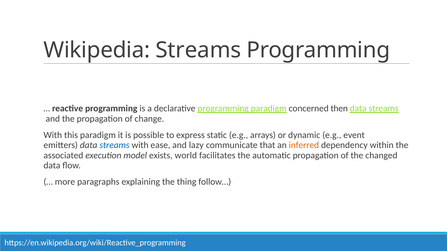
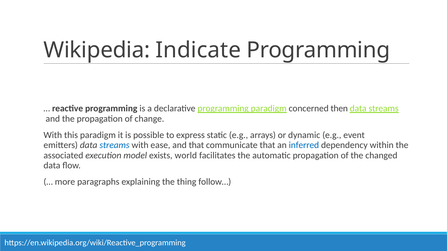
Wikipedia Streams: Streams -> Indicate
and lazy: lazy -> that
inferred colour: orange -> blue
